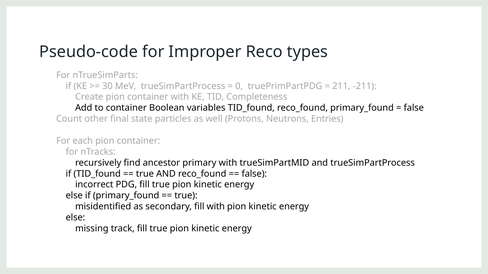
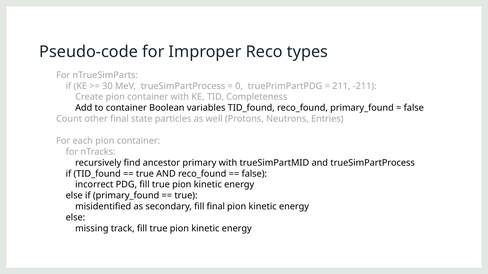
fill with: with -> final
